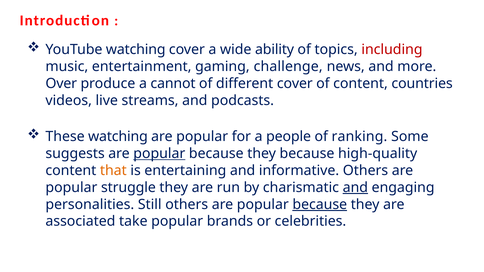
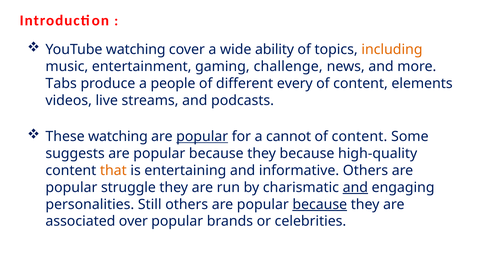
including colour: red -> orange
Over: Over -> Tabs
cannot: cannot -> people
different cover: cover -> every
countries: countries -> elements
popular at (202, 137) underline: none -> present
people: people -> cannot
ranking at (359, 137): ranking -> content
popular at (159, 154) underline: present -> none
take: take -> over
